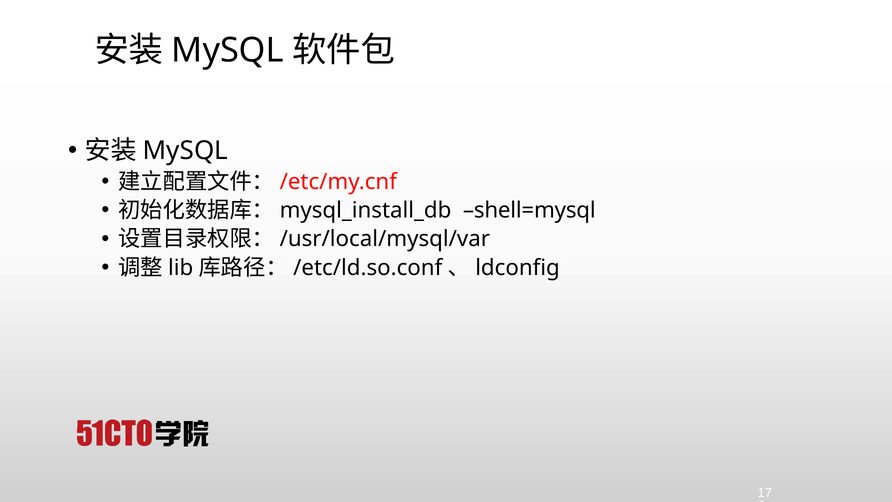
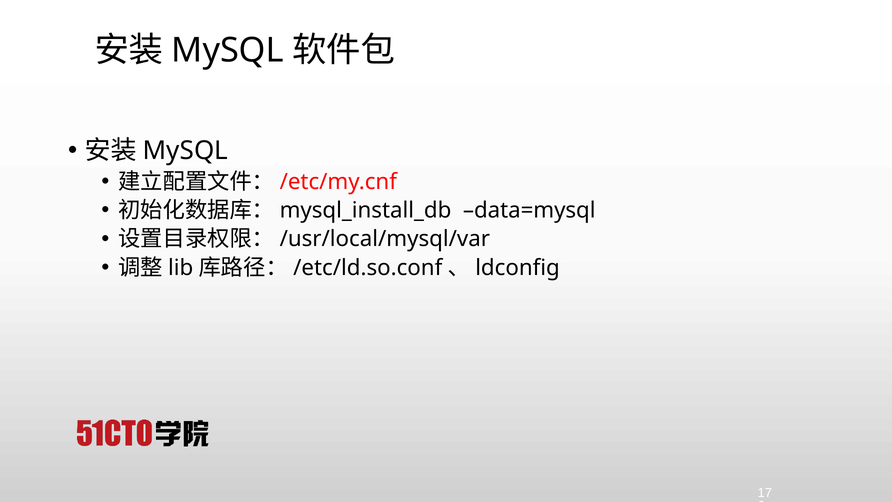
shell=mysql: shell=mysql -> data=mysql
